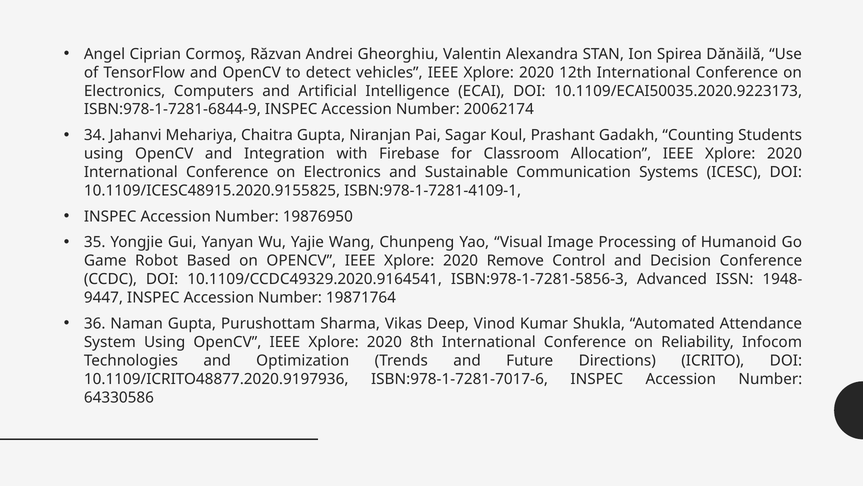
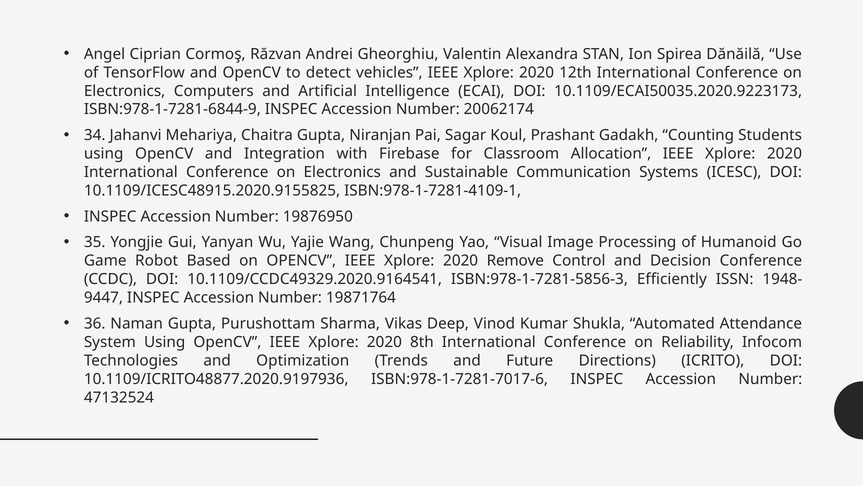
Advanced: Advanced -> Efficiently
64330586: 64330586 -> 47132524
